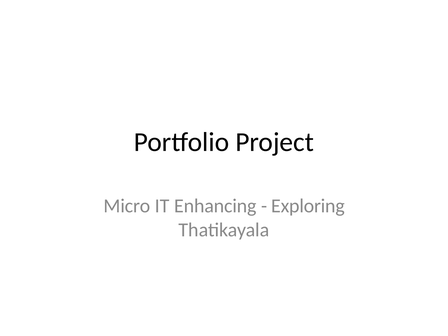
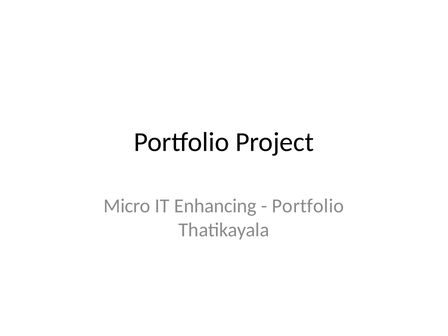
Exploring at (308, 206): Exploring -> Portfolio
